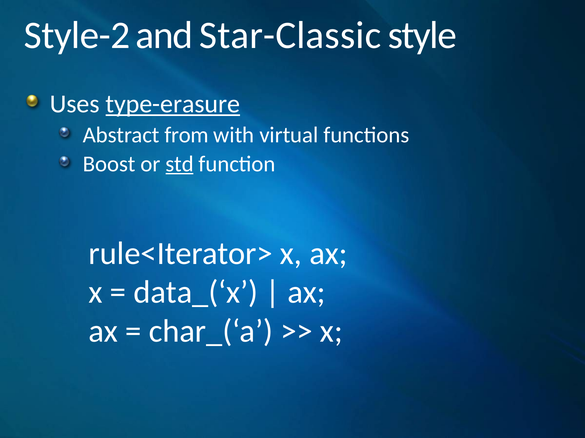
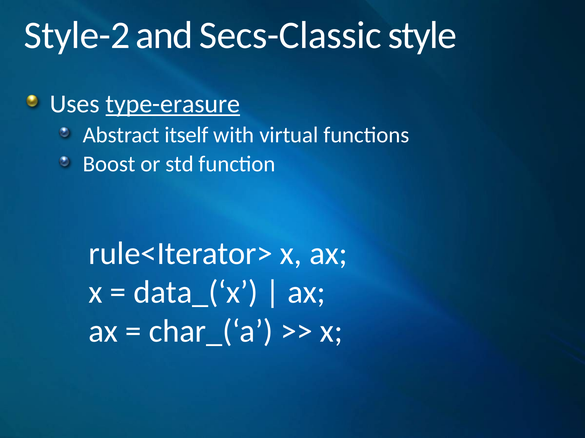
Star-Classic: Star-Classic -> Secs-Classic
from: from -> itself
std underline: present -> none
